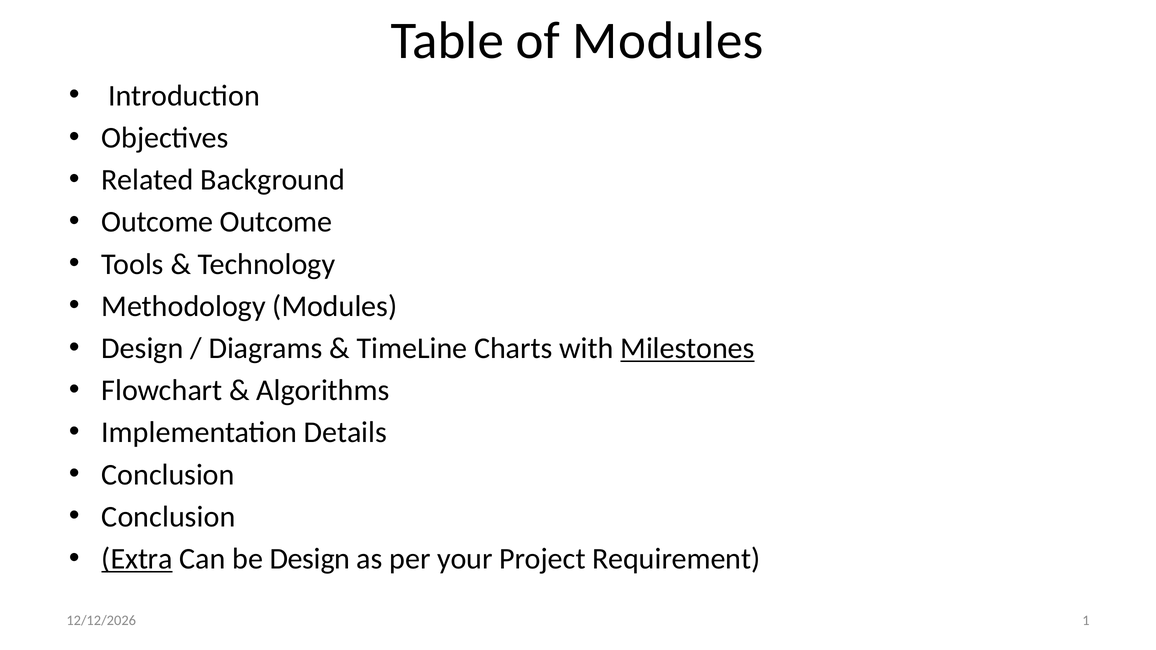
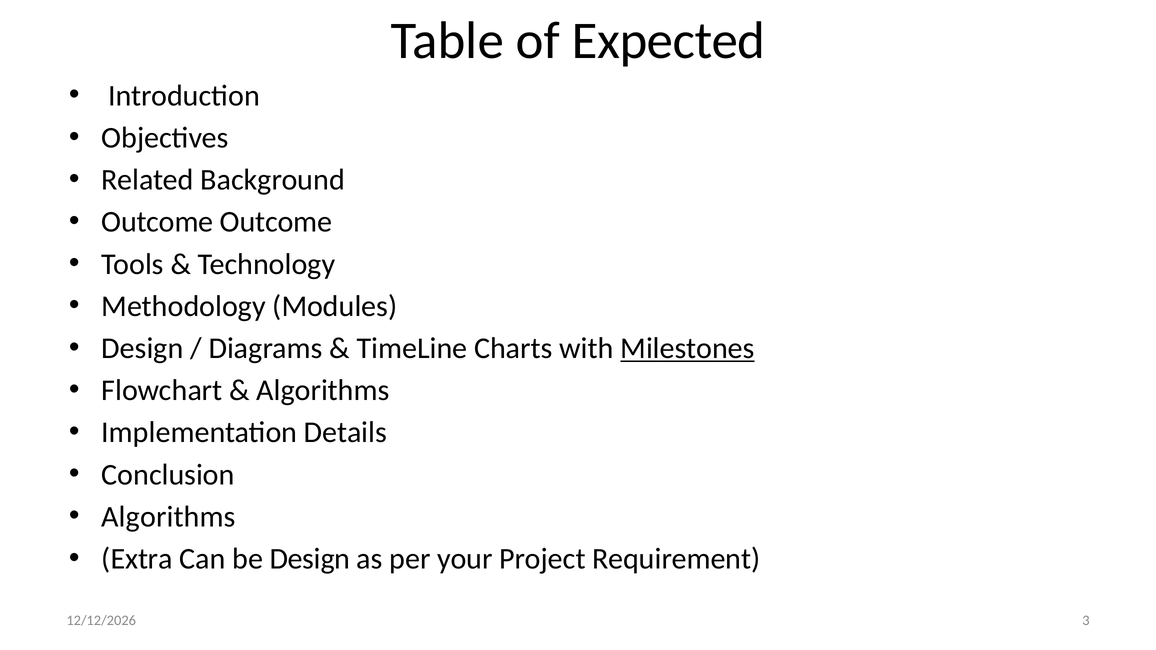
of Modules: Modules -> Expected
Conclusion at (168, 517): Conclusion -> Algorithms
Extra underline: present -> none
1: 1 -> 3
